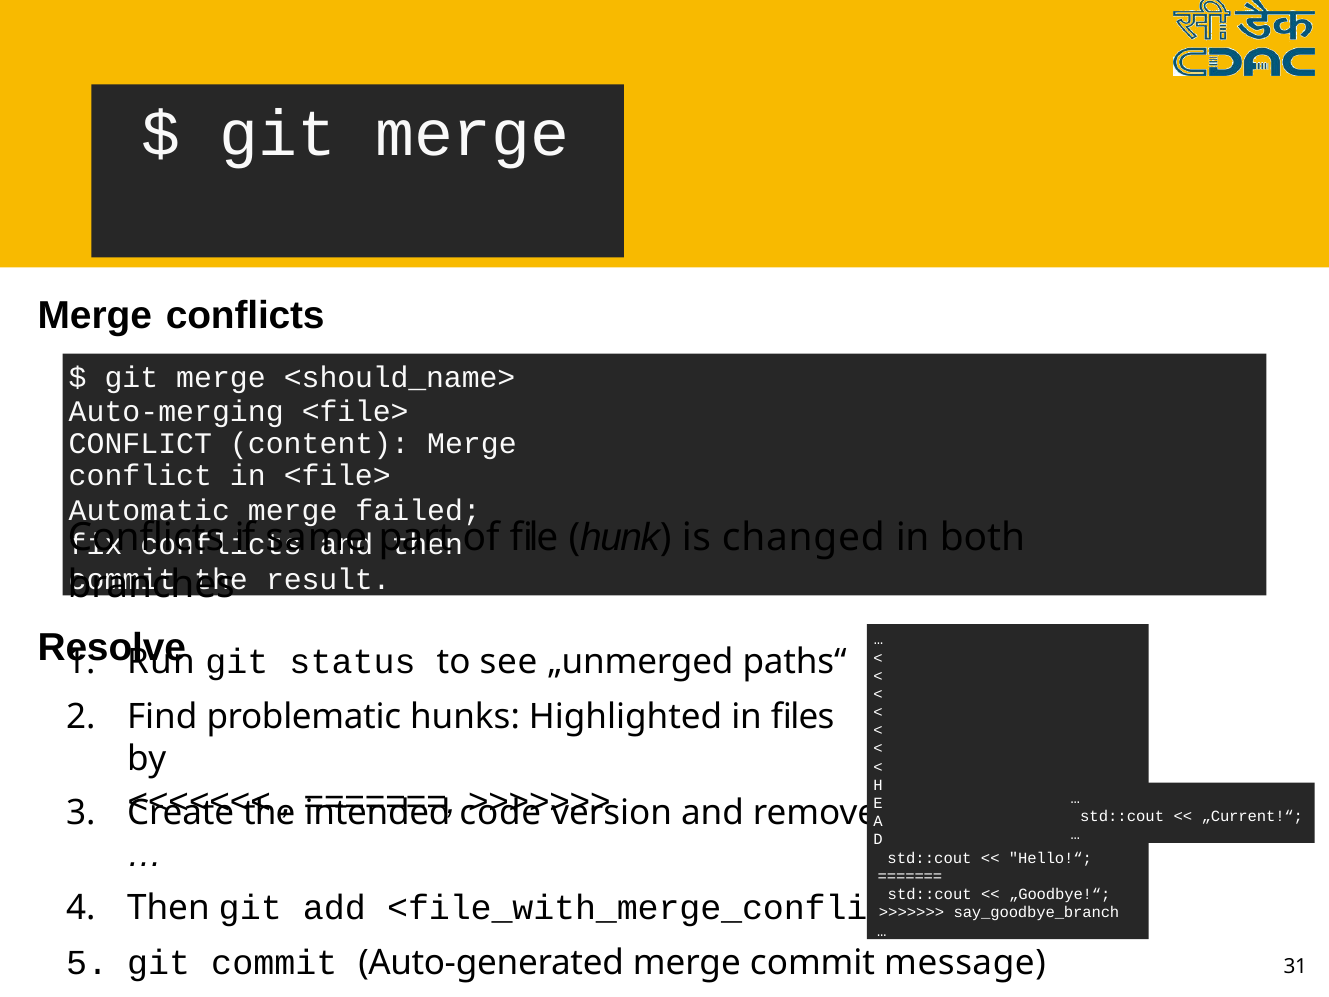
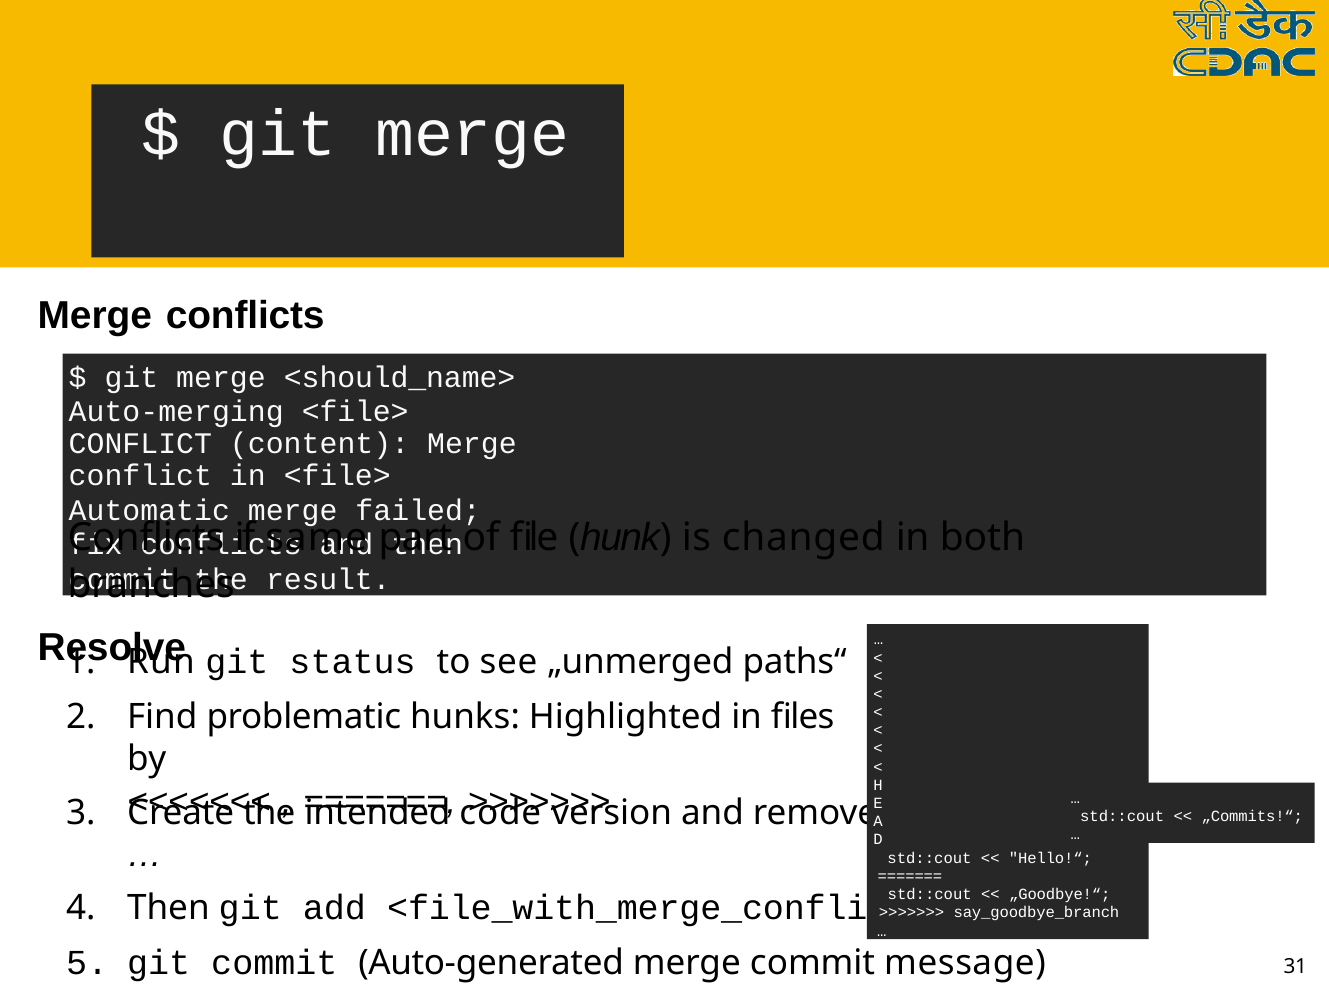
„Current!“: „Current!“ -> „Commits!“
